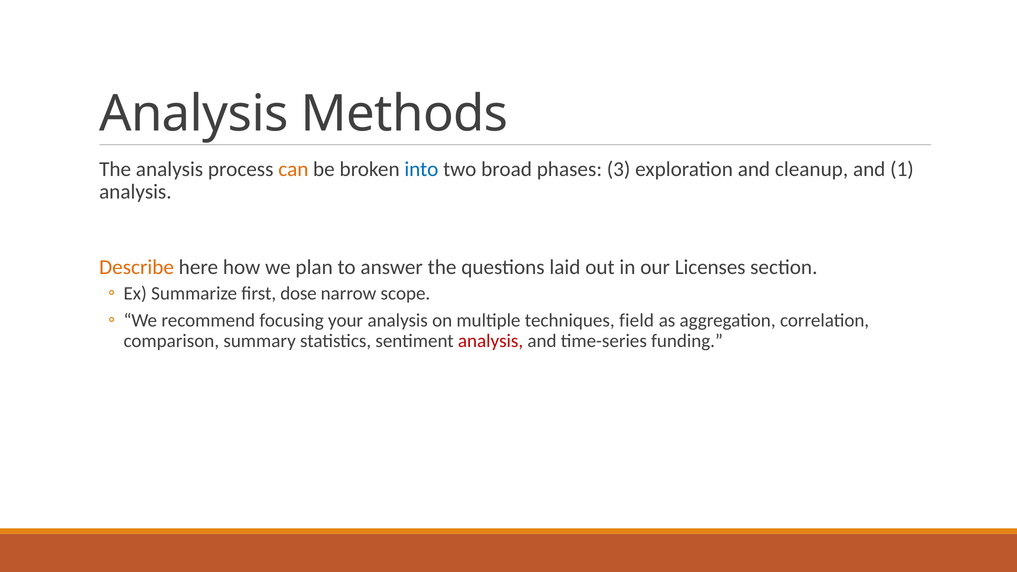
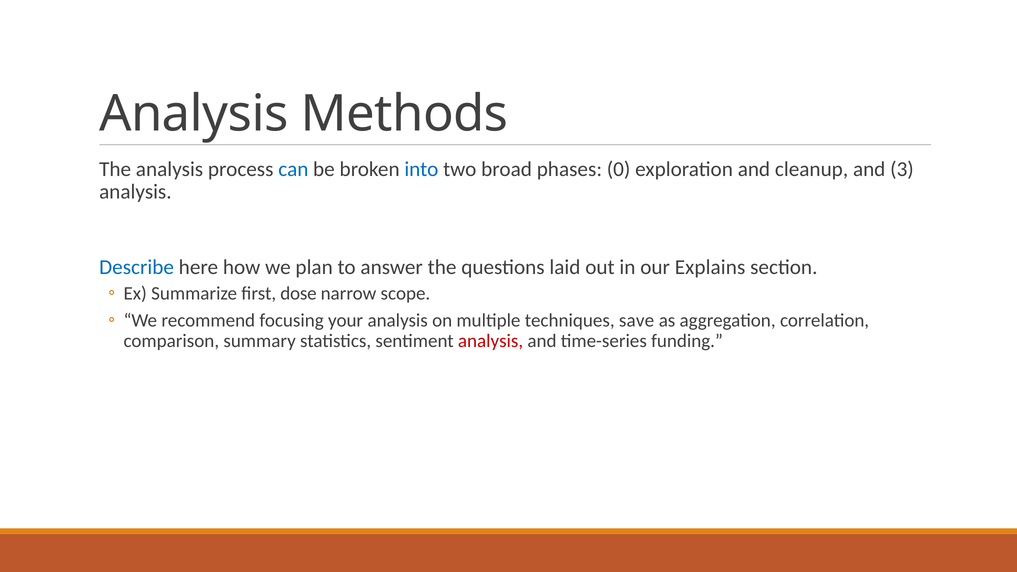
can colour: orange -> blue
3: 3 -> 0
1: 1 -> 3
Describe colour: orange -> blue
Licenses: Licenses -> Explains
field: field -> save
